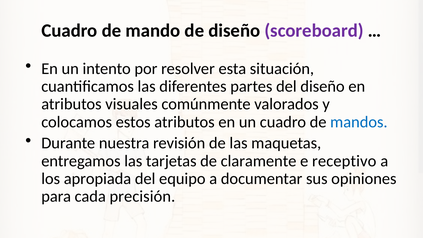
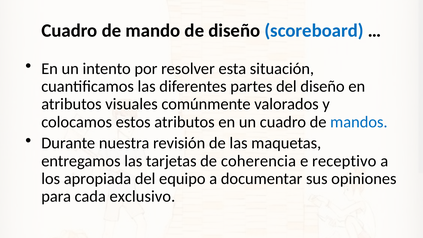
scoreboard colour: purple -> blue
claramente: claramente -> coherencia
precisión: precisión -> exclusivo
